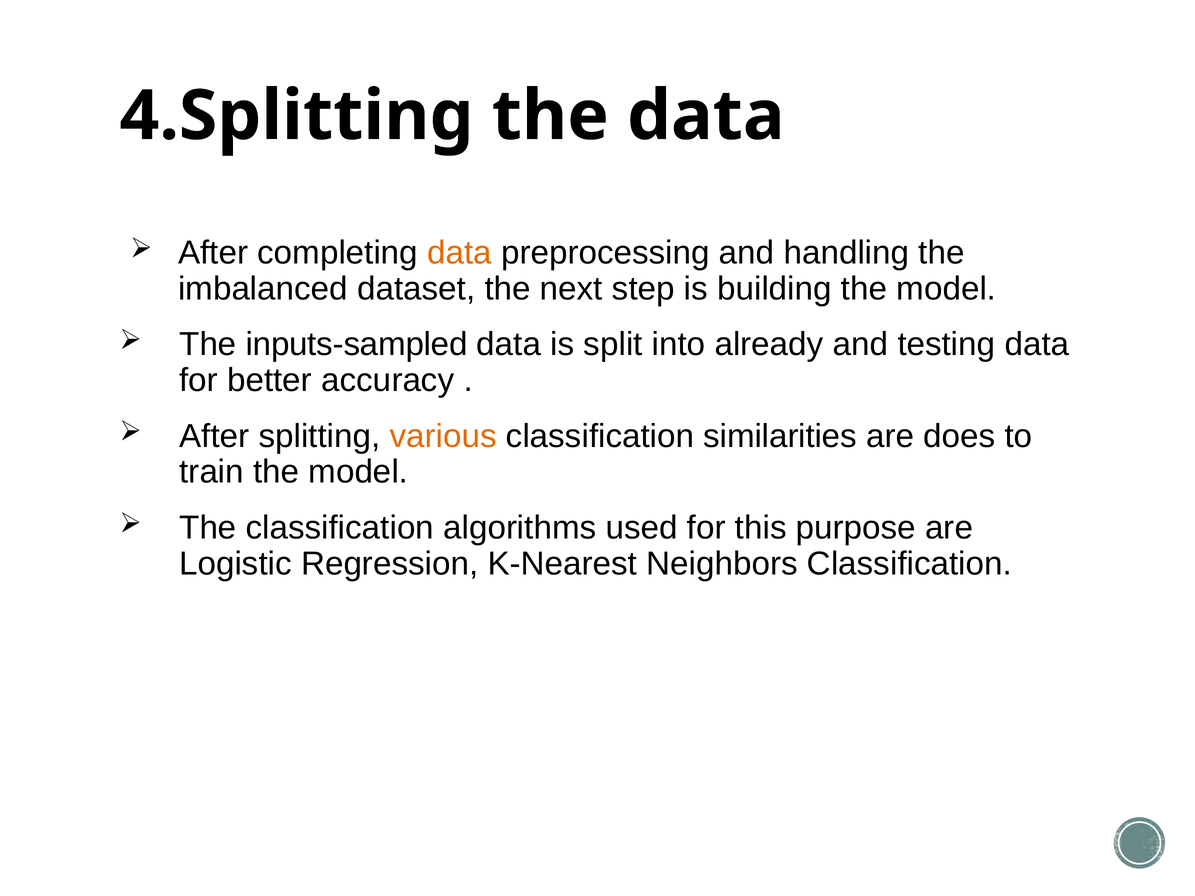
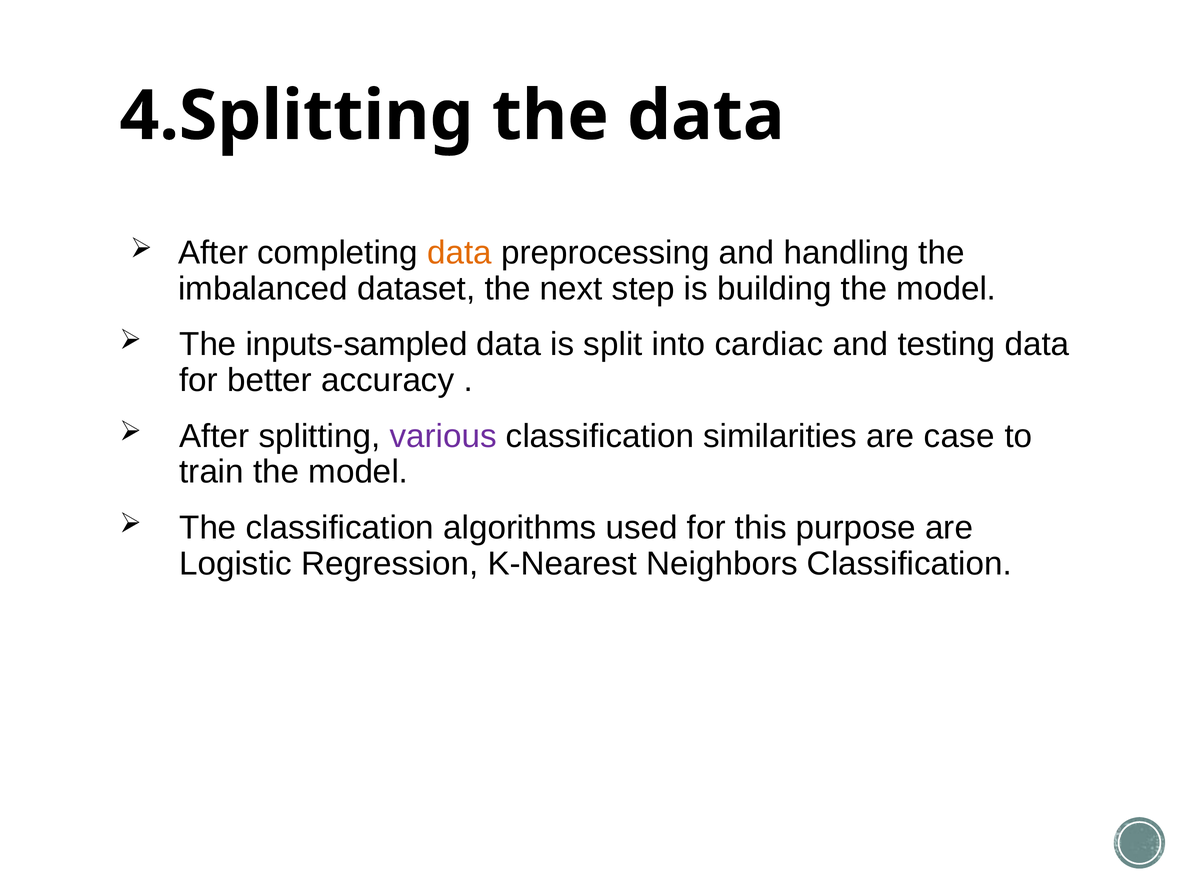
already: already -> cardiac
various colour: orange -> purple
does: does -> case
